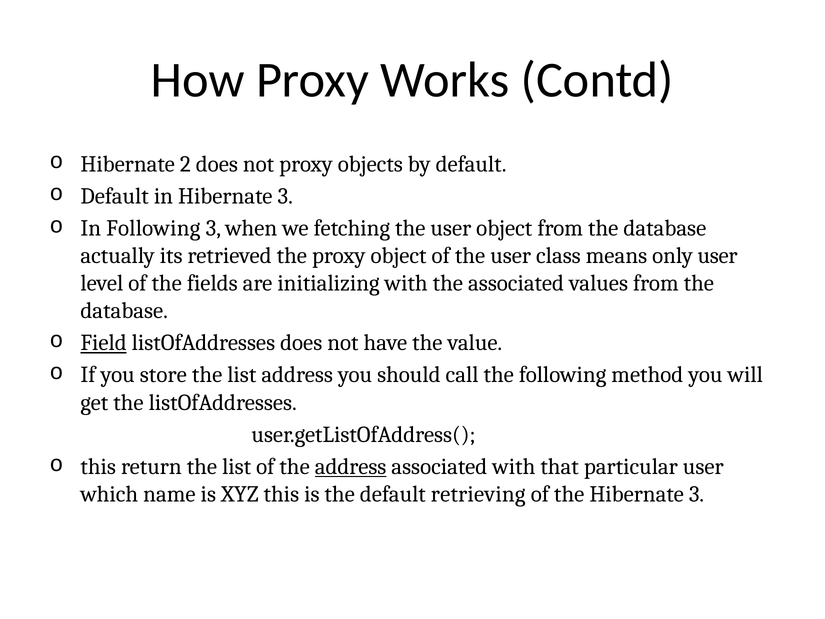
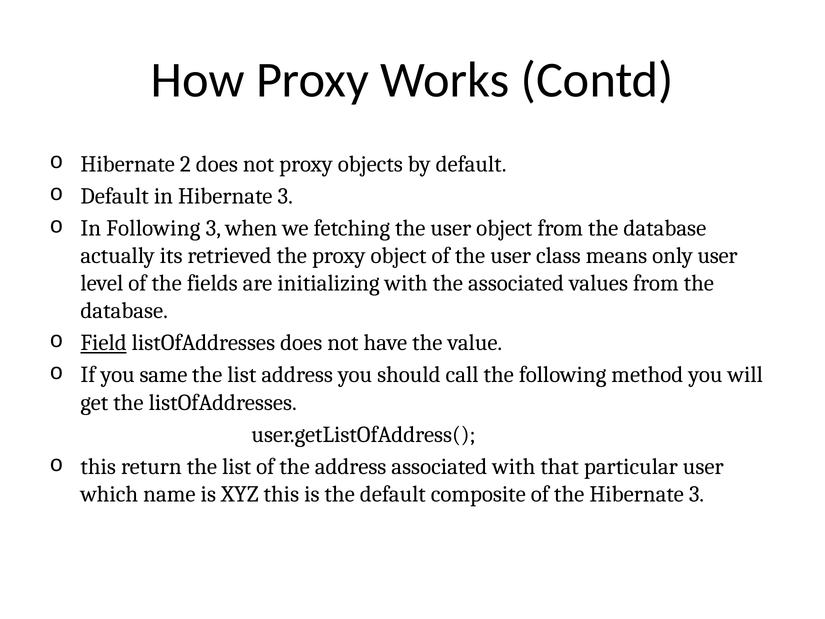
store: store -> same
address at (351, 466) underline: present -> none
retrieving: retrieving -> composite
